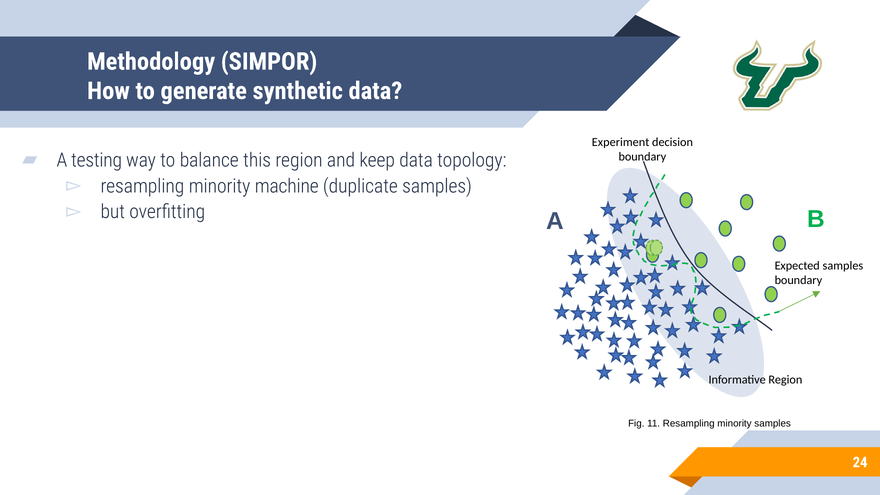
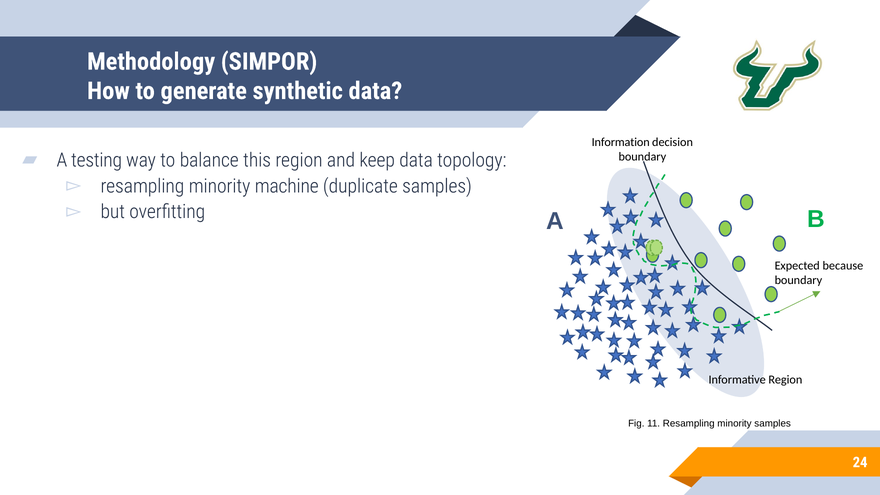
Experiment: Experiment -> Information
Expected samples: samples -> because
